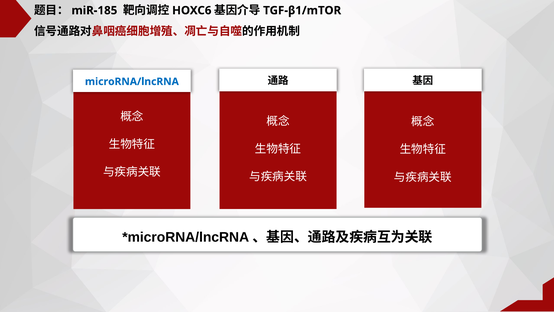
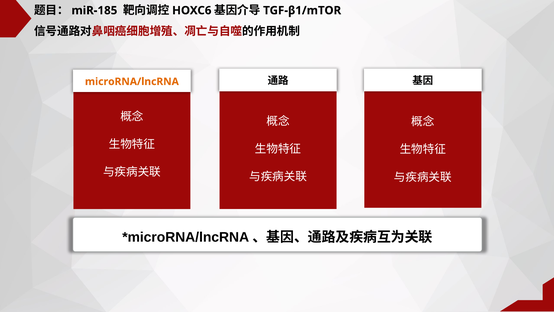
microRNA/lncRNA colour: blue -> orange
